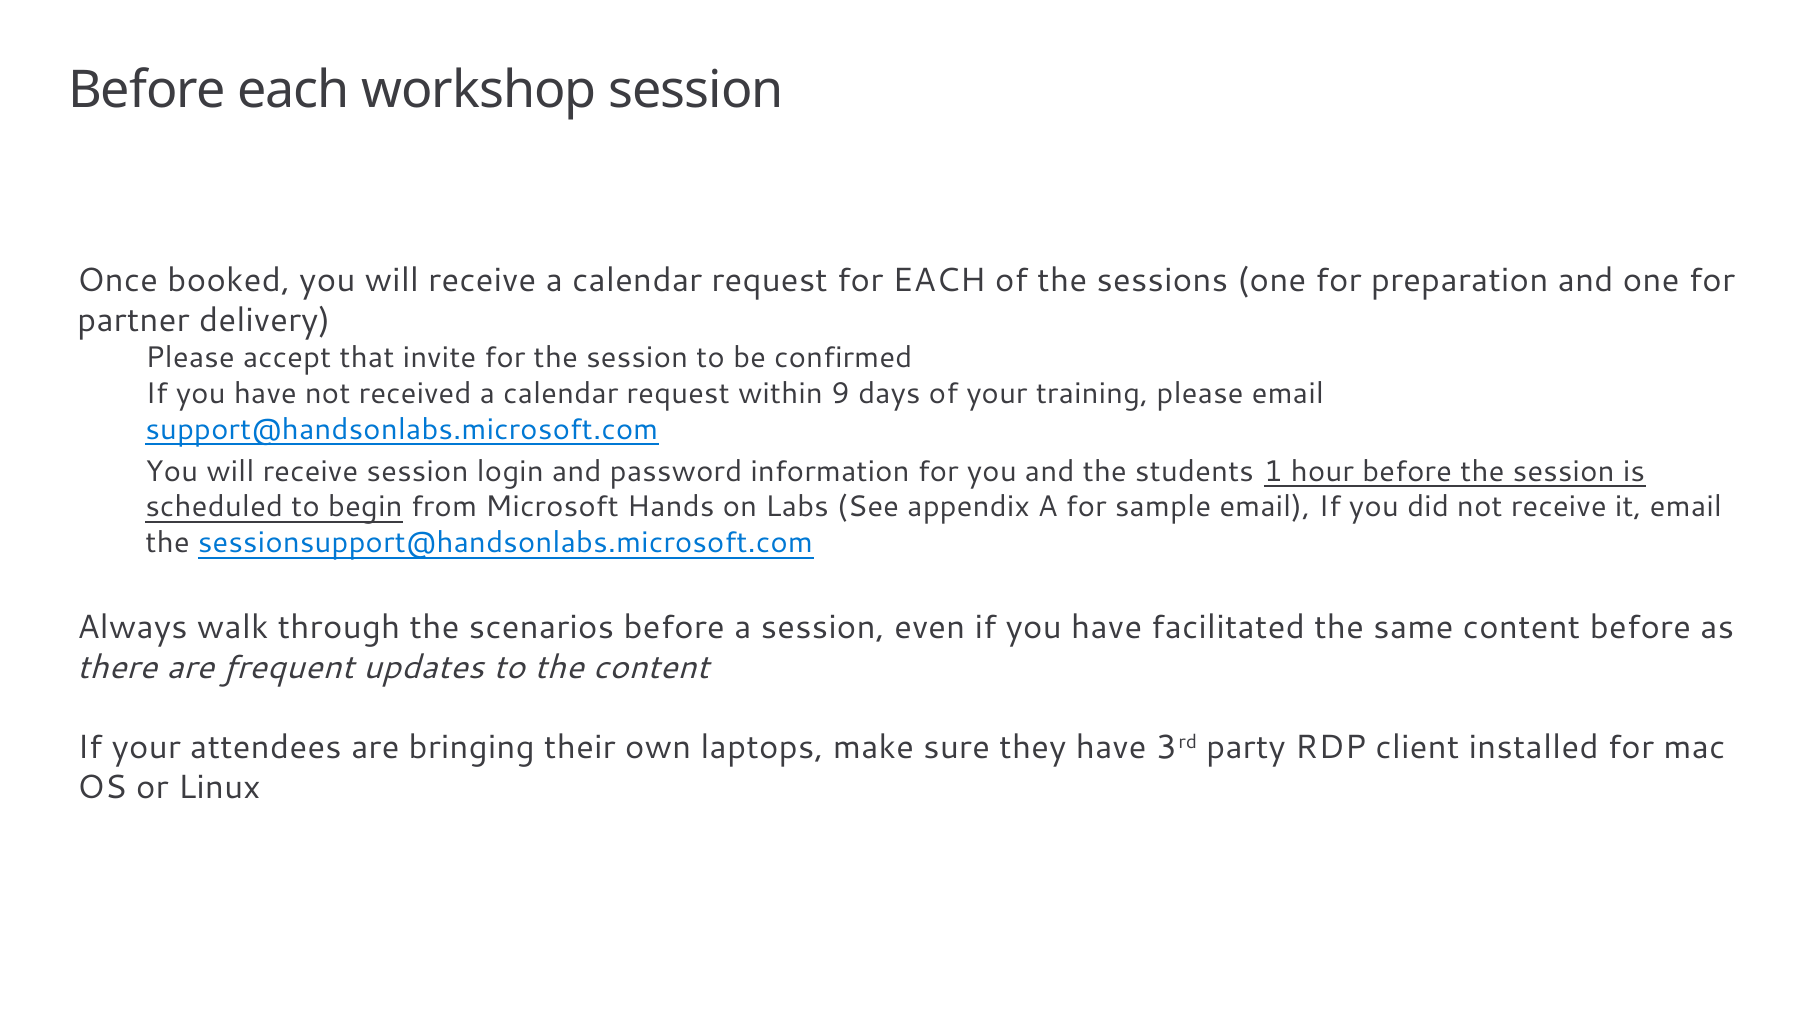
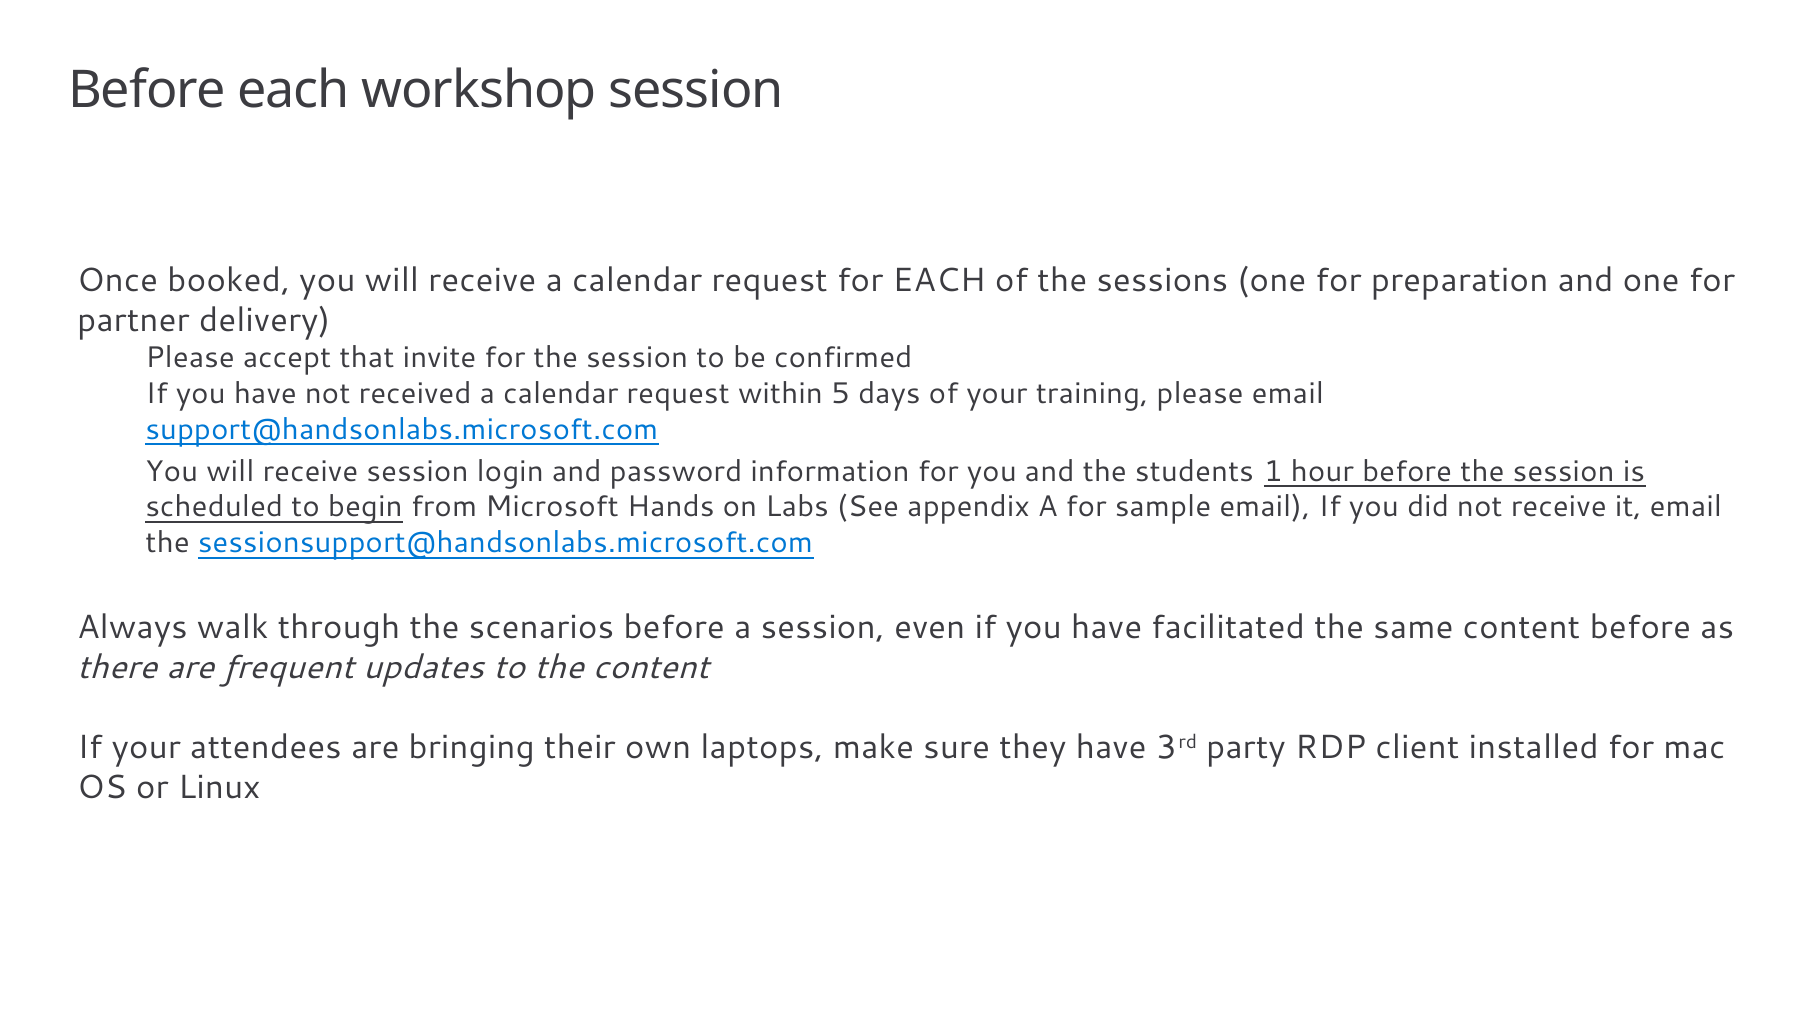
9: 9 -> 5
